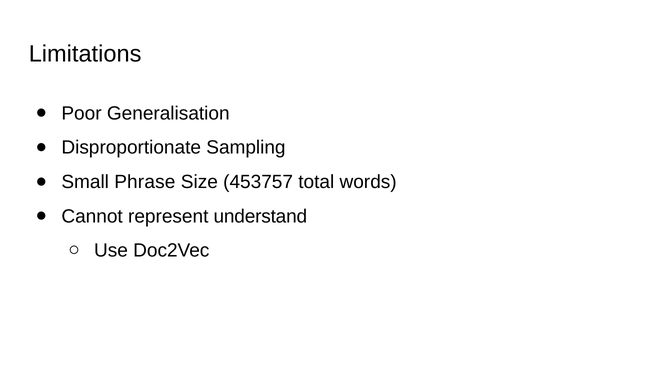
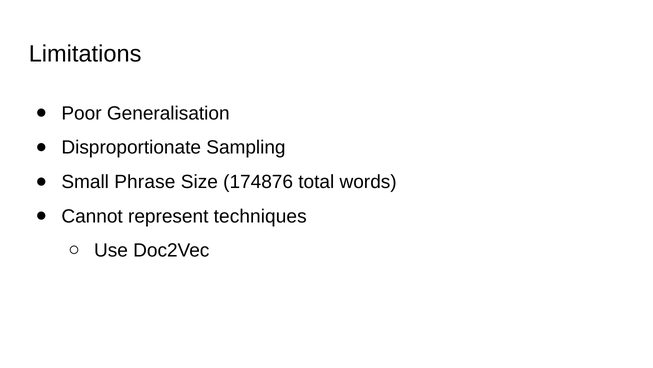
453757: 453757 -> 174876
understand: understand -> techniques
